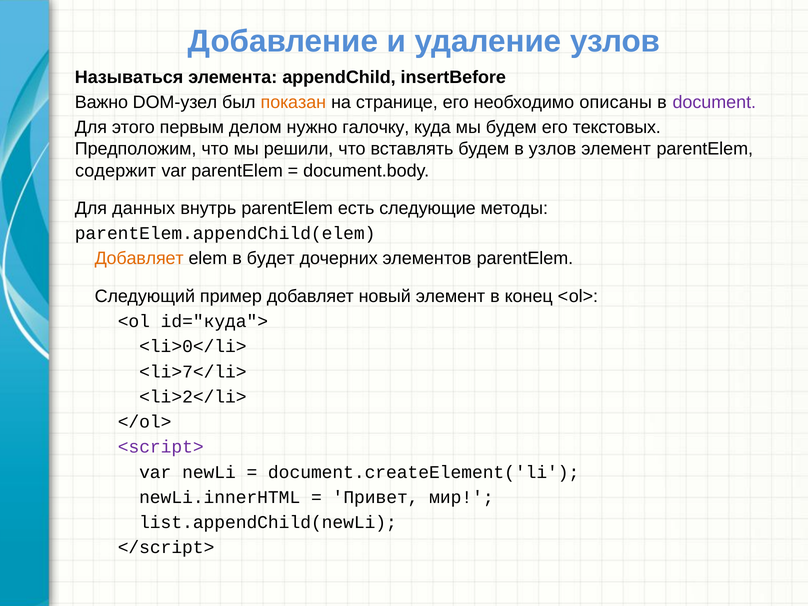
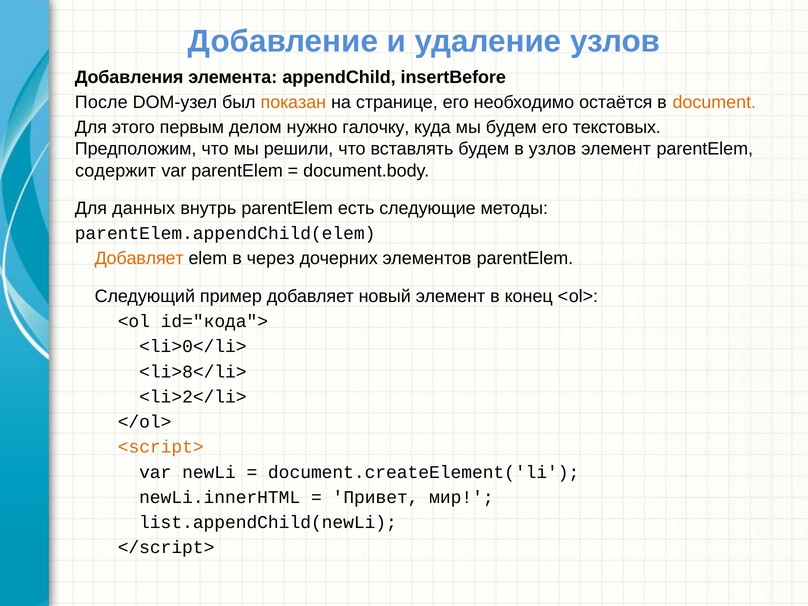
Называться: Называться -> Добавления
Важно: Важно -> После
описаны: описаны -> остаётся
document colour: purple -> orange
будет: будет -> через
id="куда">: id="куда"> -> id="кода">
<li>7</li>: <li>7</li> -> <li>8</li>
<script> colour: purple -> orange
